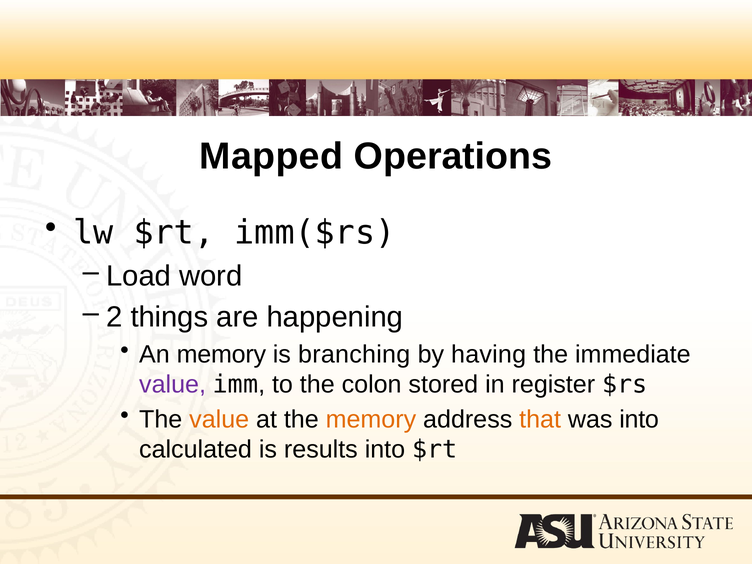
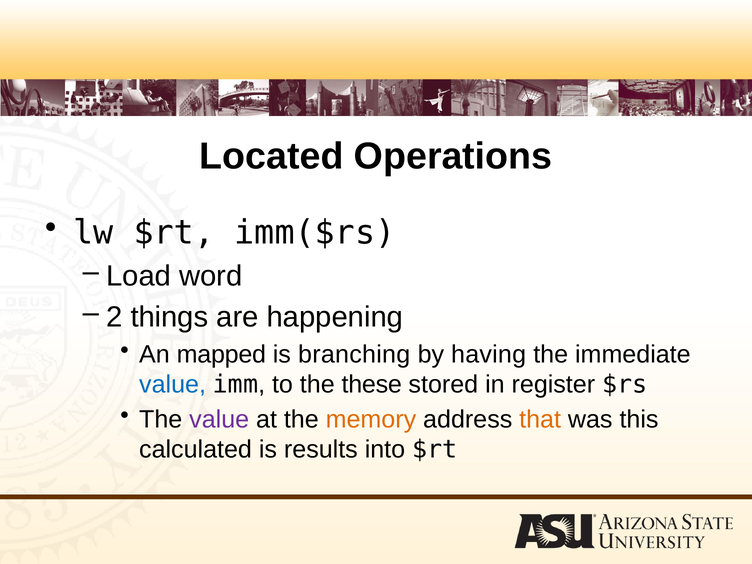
Mapped: Mapped -> Located
An memory: memory -> mapped
value at (173, 385) colour: purple -> blue
colon: colon -> these
value at (219, 420) colour: orange -> purple
was into: into -> this
